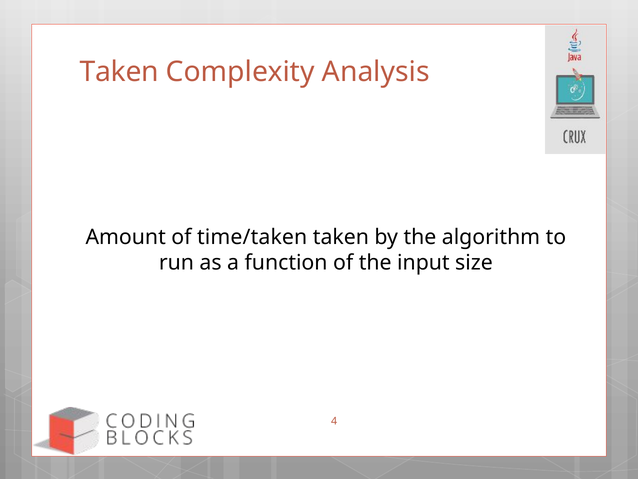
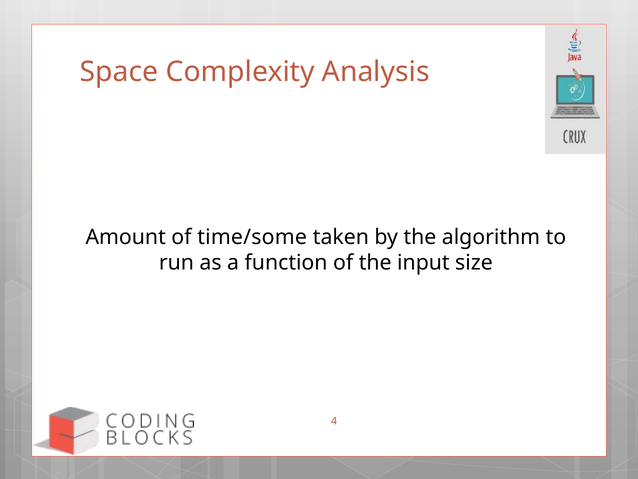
Taken at (119, 72): Taken -> Space
time/taken: time/taken -> time/some
